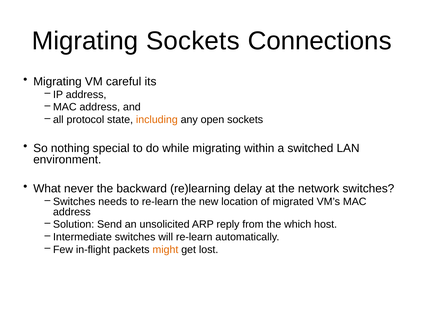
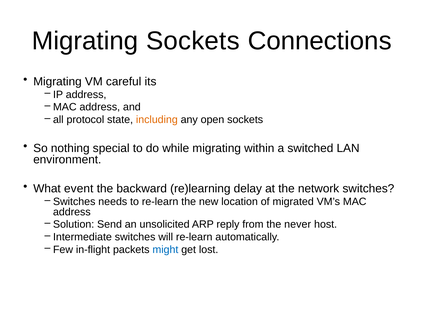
never: never -> event
which: which -> never
might colour: orange -> blue
